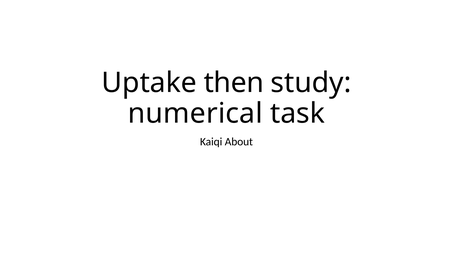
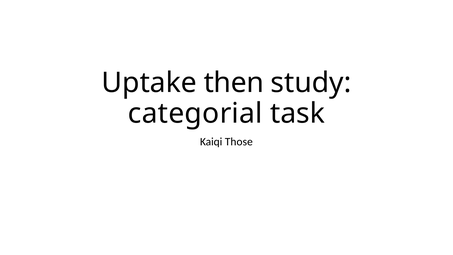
numerical: numerical -> categorial
About: About -> Those
